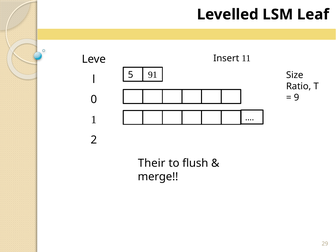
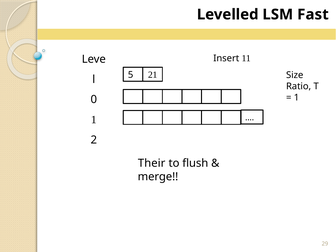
Leaf: Leaf -> Fast
91: 91 -> 21
9 at (297, 98): 9 -> 1
